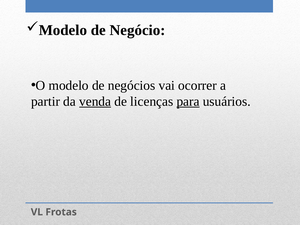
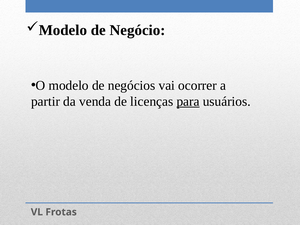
venda underline: present -> none
